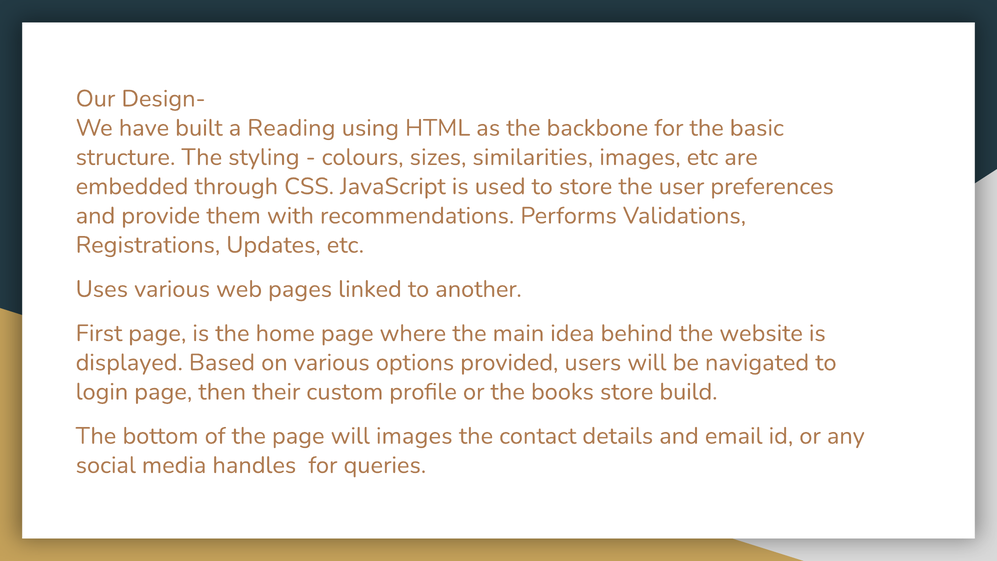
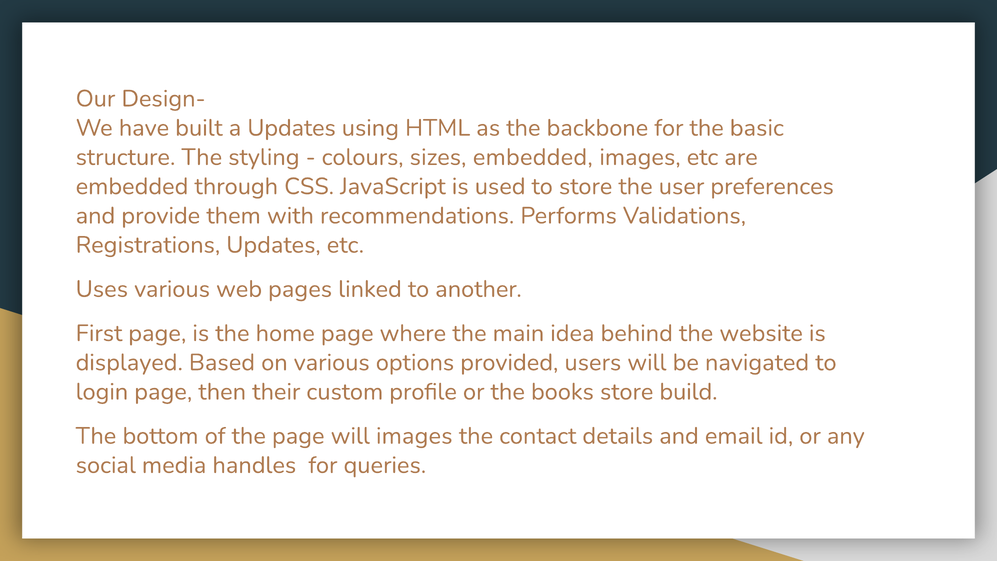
a Reading: Reading -> Updates
sizes similarities: similarities -> embedded
